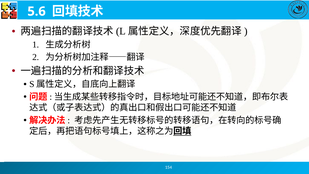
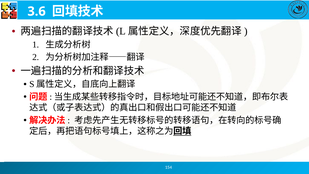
5.6: 5.6 -> 3.6
